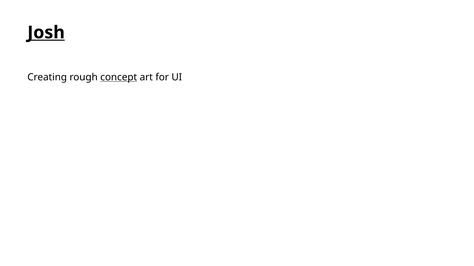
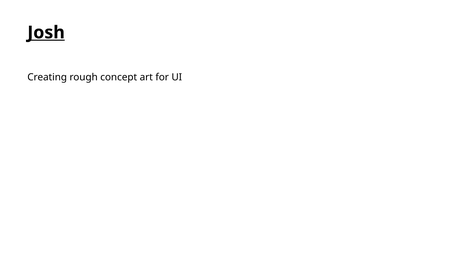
concept underline: present -> none
